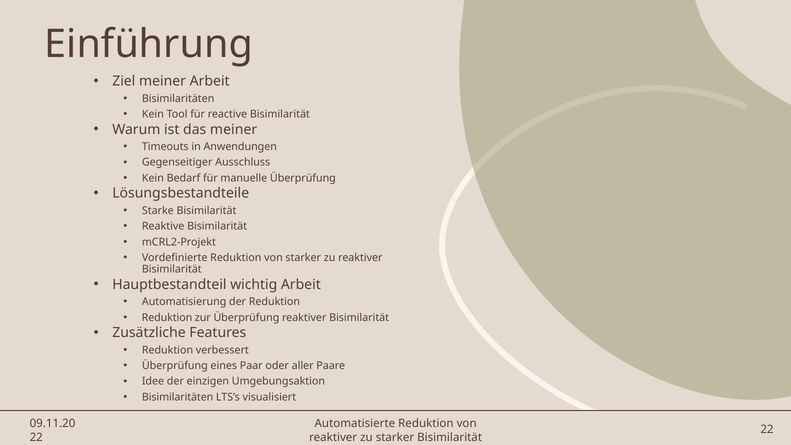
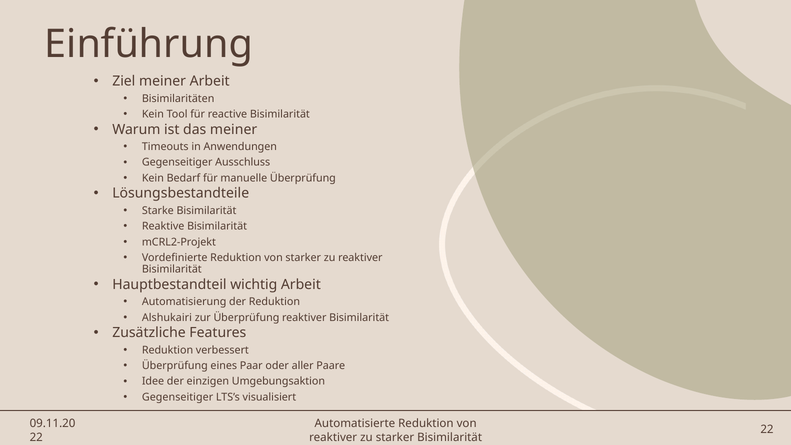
Reduktion at (167, 317): Reduktion -> Alshukairi
Bisimilaritäten at (178, 397): Bisimilaritäten -> Gegenseitiger
